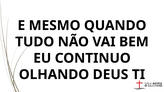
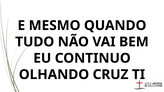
DEUS: DEUS -> CRUZ
